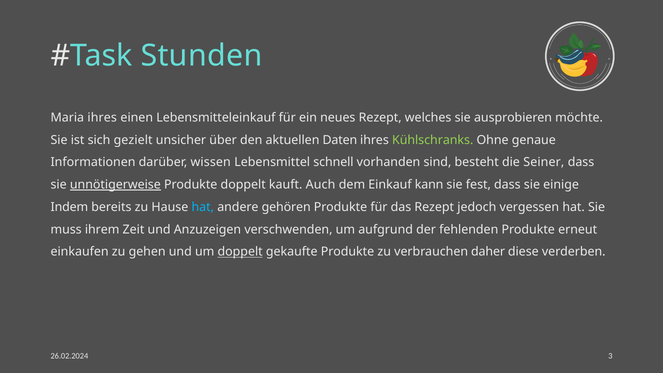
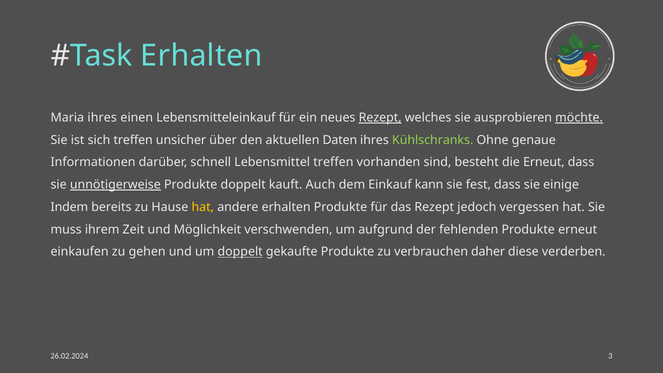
Stunden at (202, 56): Stunden -> Erhalten
Rezept at (380, 118) underline: none -> present
möchte underline: none -> present
sich gezielt: gezielt -> treffen
wissen: wissen -> schnell
Lebensmittel schnell: schnell -> treffen
die Seiner: Seiner -> Erneut
hat at (203, 207) colour: light blue -> yellow
andere gehören: gehören -> erhalten
Anzuzeigen: Anzuzeigen -> Möglichkeit
